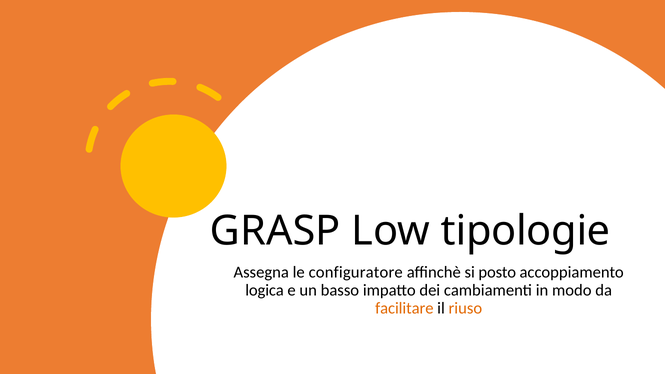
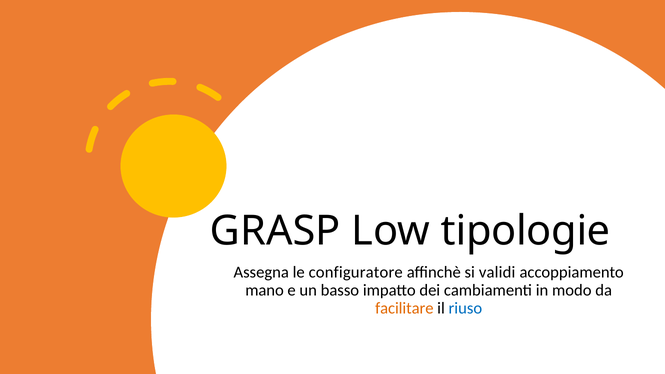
posto: posto -> validi
logica: logica -> mano
riuso colour: orange -> blue
